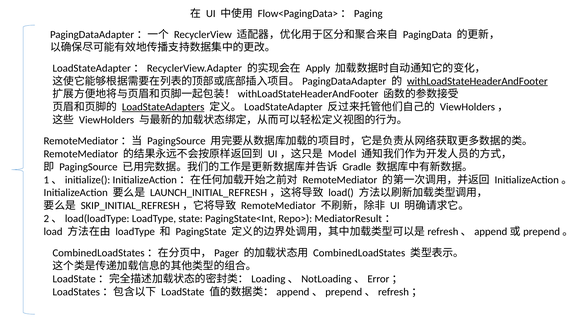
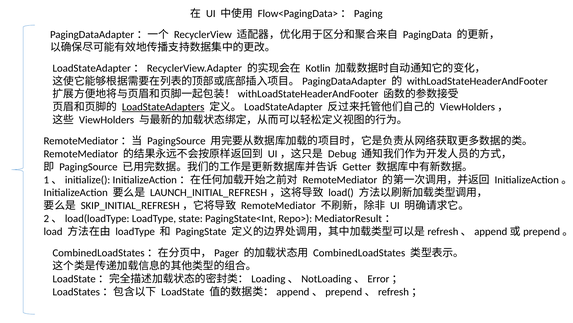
Apply: Apply -> Kotlin
withLoadStateHeaderAndFooter underline: present -> none
Model: Model -> Debug
Gradle: Gradle -> Getter
